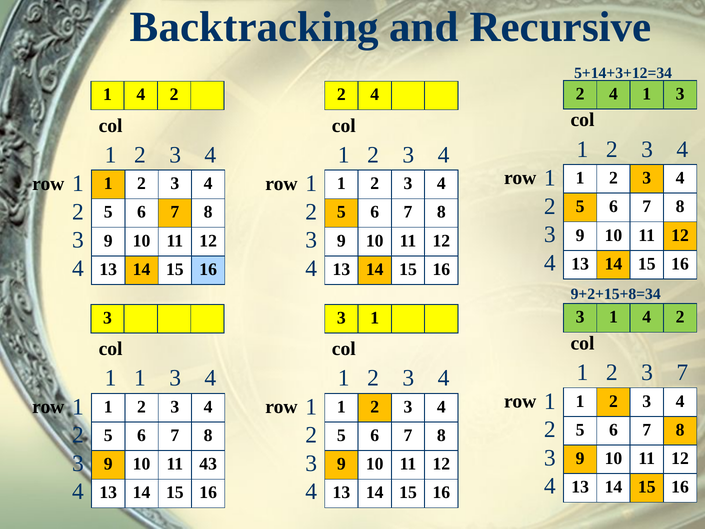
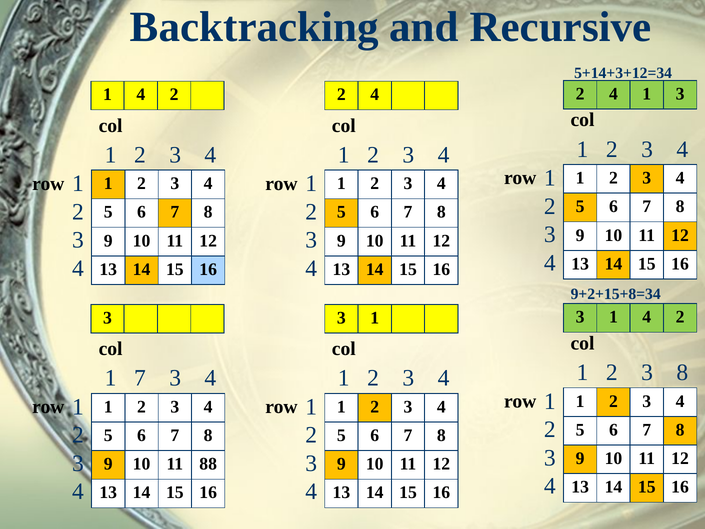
3 7: 7 -> 8
1 1: 1 -> 7
43: 43 -> 88
